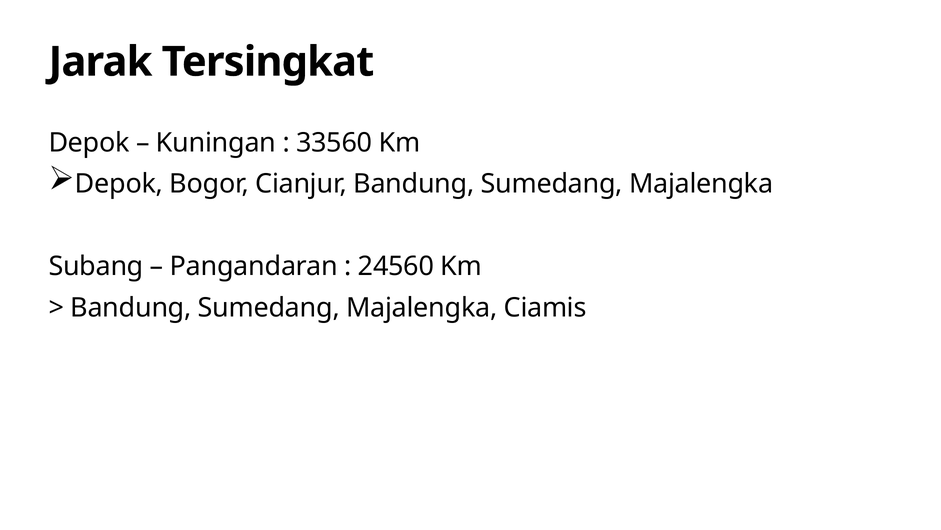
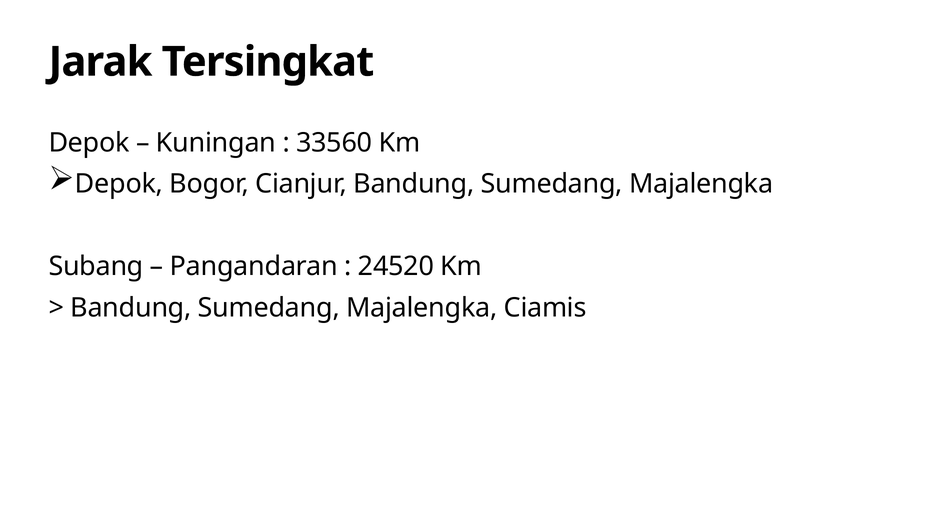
24560: 24560 -> 24520
